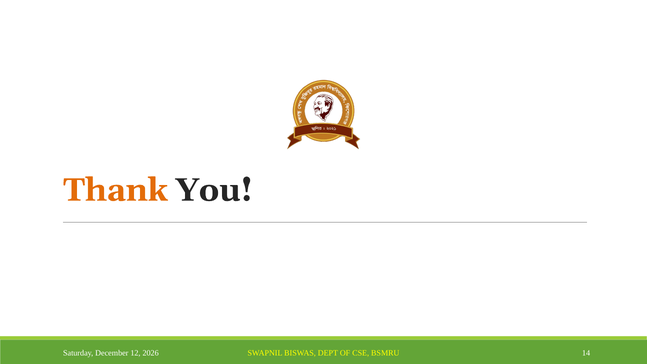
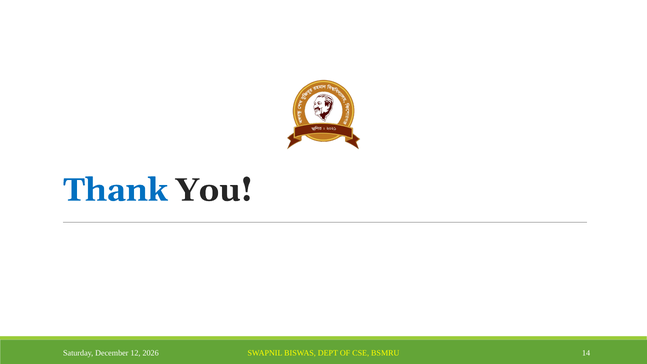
Thank colour: orange -> blue
